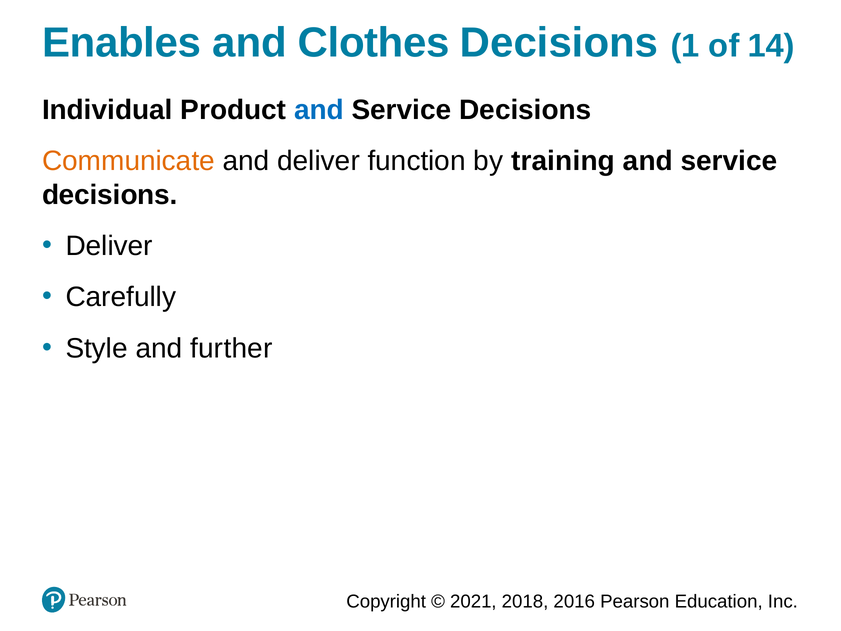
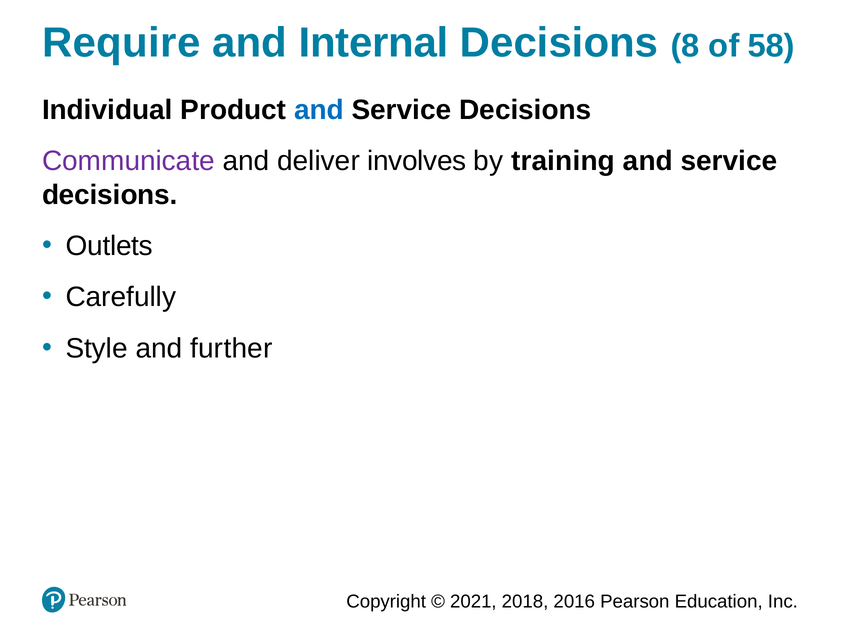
Enables: Enables -> Require
Clothes: Clothes -> Internal
1: 1 -> 8
14: 14 -> 58
Communicate colour: orange -> purple
function: function -> involves
Deliver at (109, 246): Deliver -> Outlets
